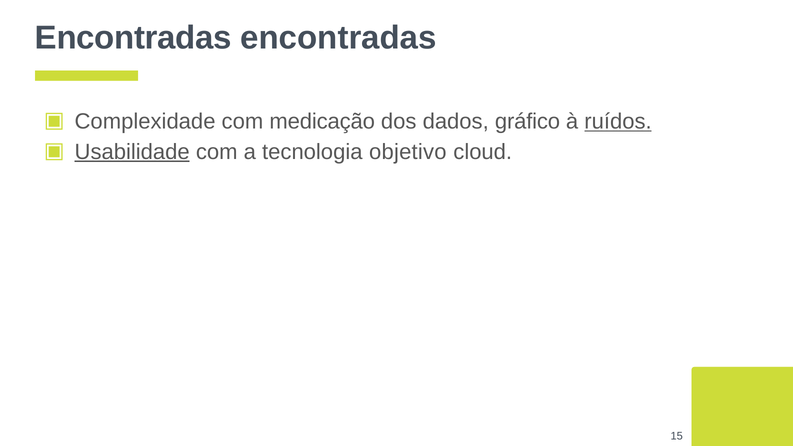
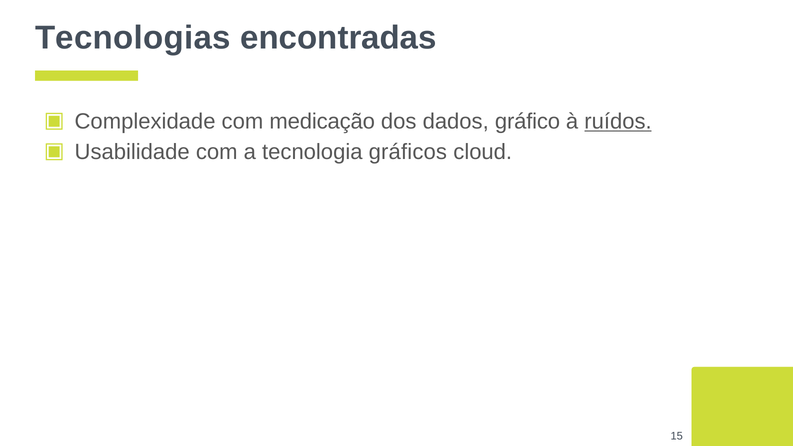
Encontradas at (133, 38): Encontradas -> Tecnologias
Usabilidade underline: present -> none
objetivo: objetivo -> gráficos
